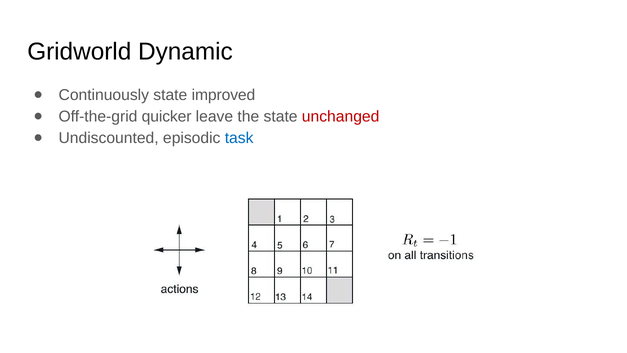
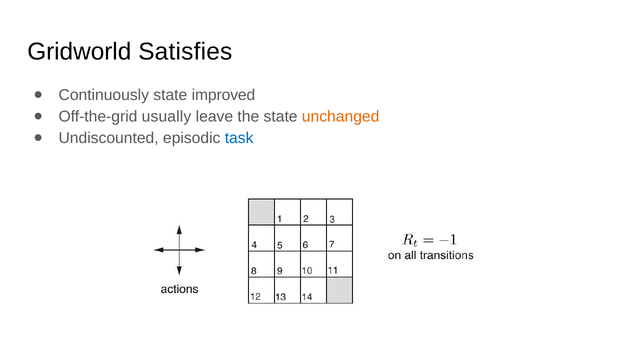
Dynamic: Dynamic -> Satisfies
quicker: quicker -> usually
unchanged colour: red -> orange
